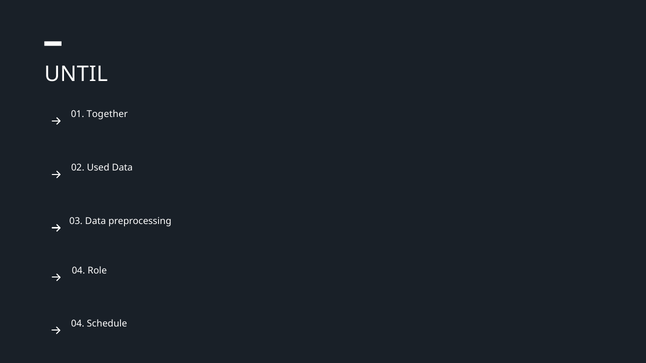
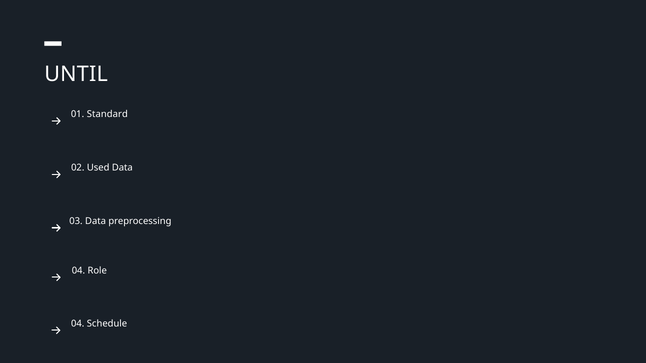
Together: Together -> Standard
